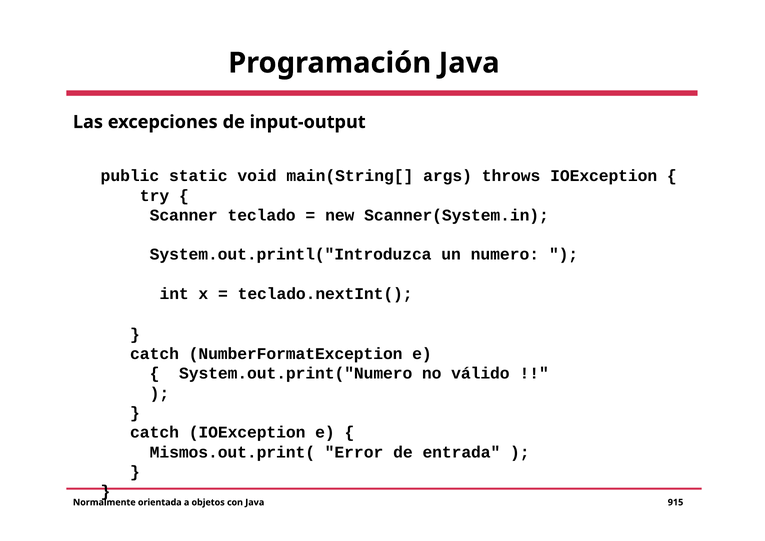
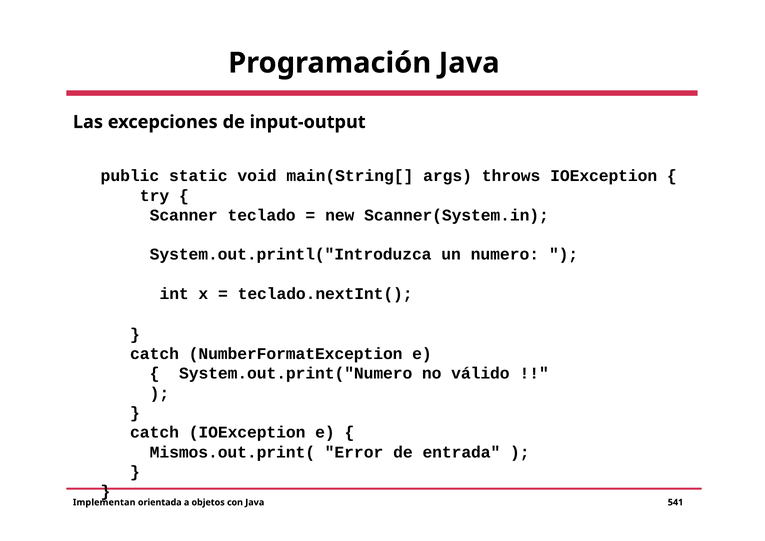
Normalmente: Normalmente -> Implementan
915: 915 -> 541
